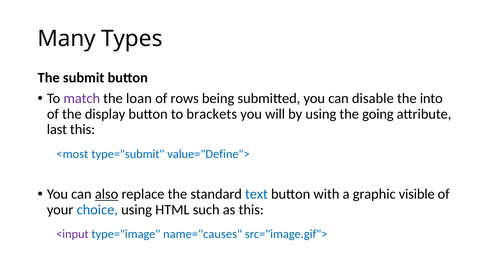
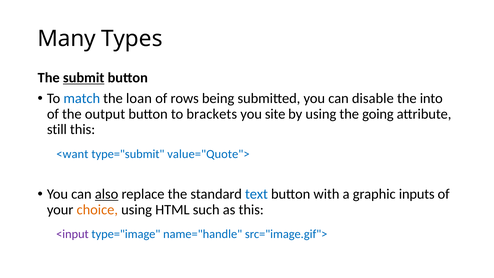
submit underline: none -> present
match colour: purple -> blue
display: display -> output
will: will -> site
last: last -> still
<most: <most -> <want
value="Define">: value="Define"> -> value="Quote">
visible: visible -> inputs
choice colour: blue -> orange
name="causes: name="causes -> name="handle
